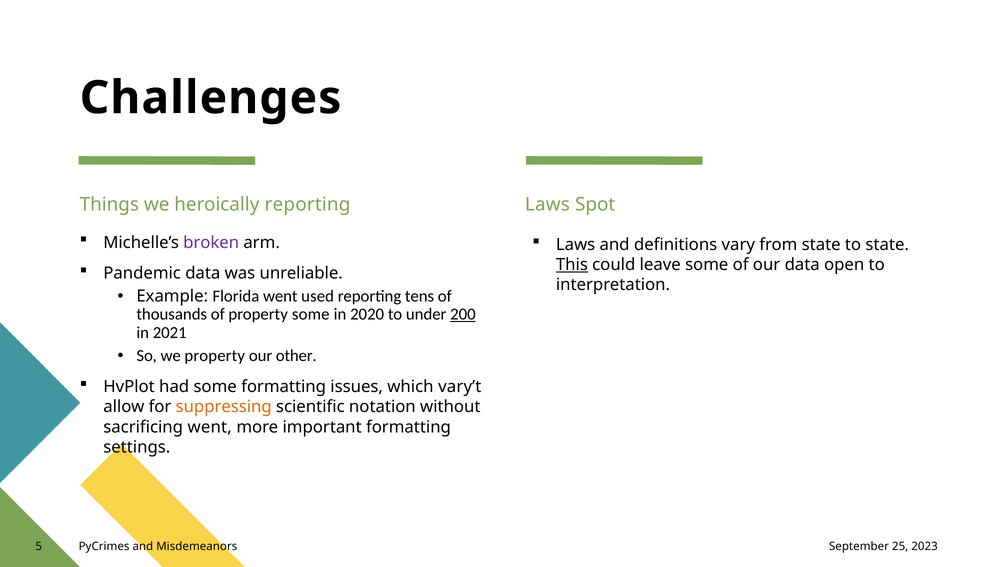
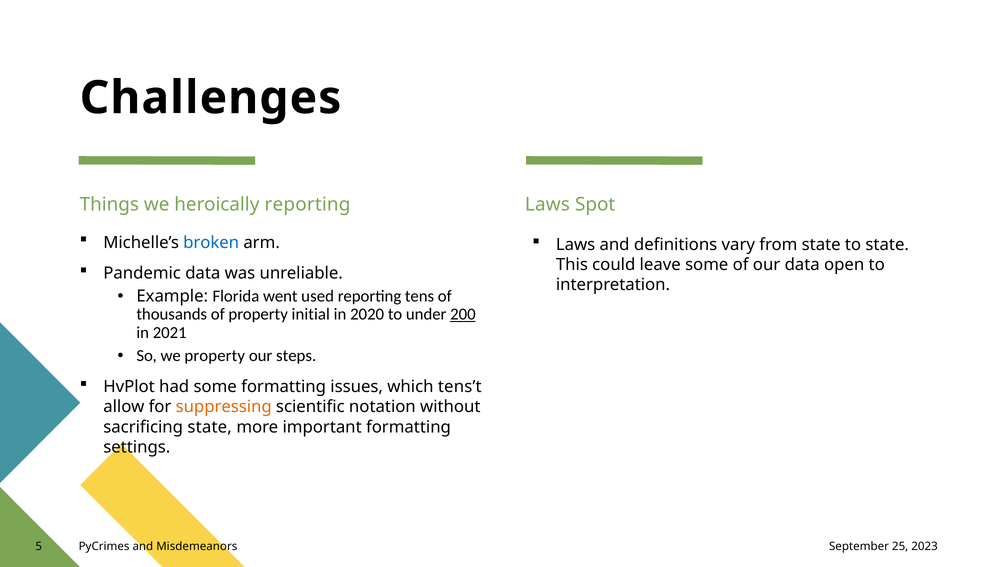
broken colour: purple -> blue
This underline: present -> none
property some: some -> initial
other: other -> steps
vary’t: vary’t -> tens’t
sacrificing went: went -> state
